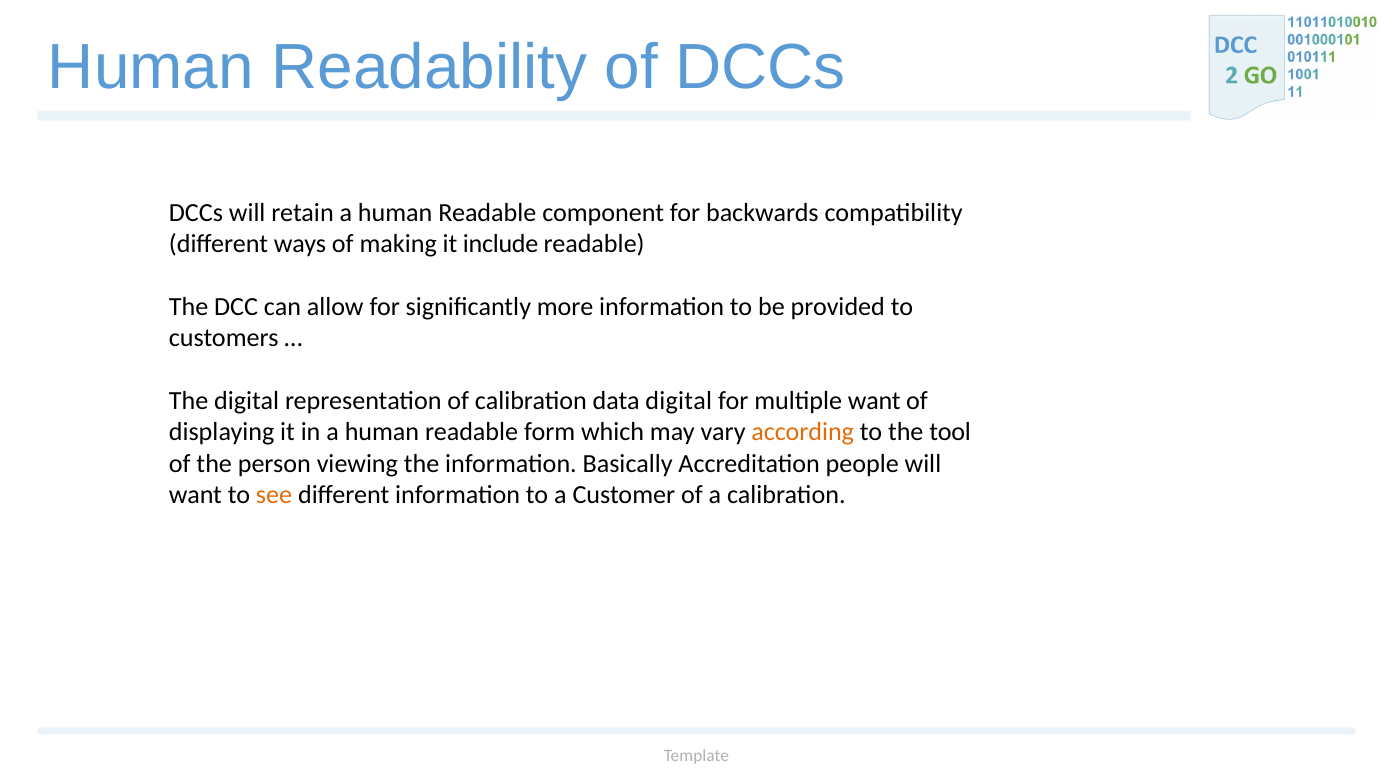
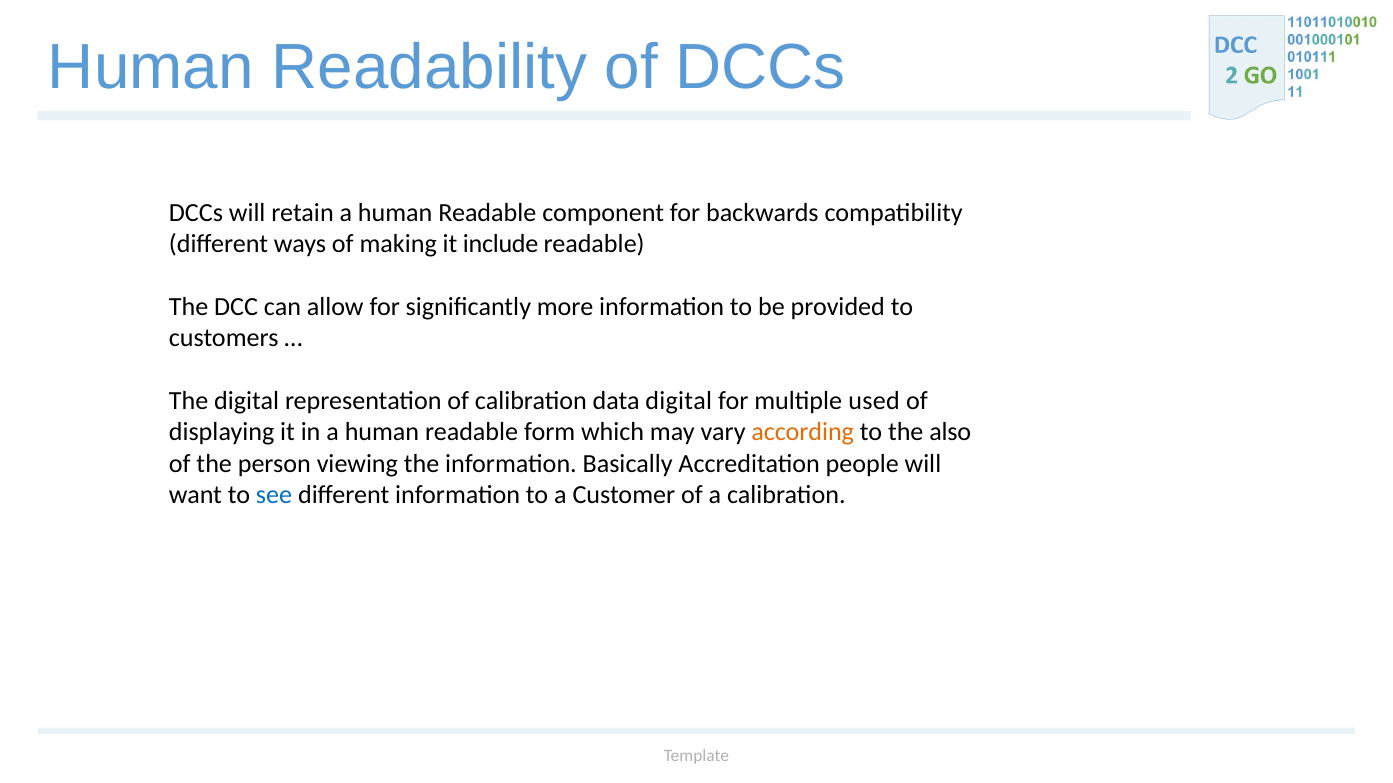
multiple want: want -> used
tool: tool -> also
see colour: orange -> blue
